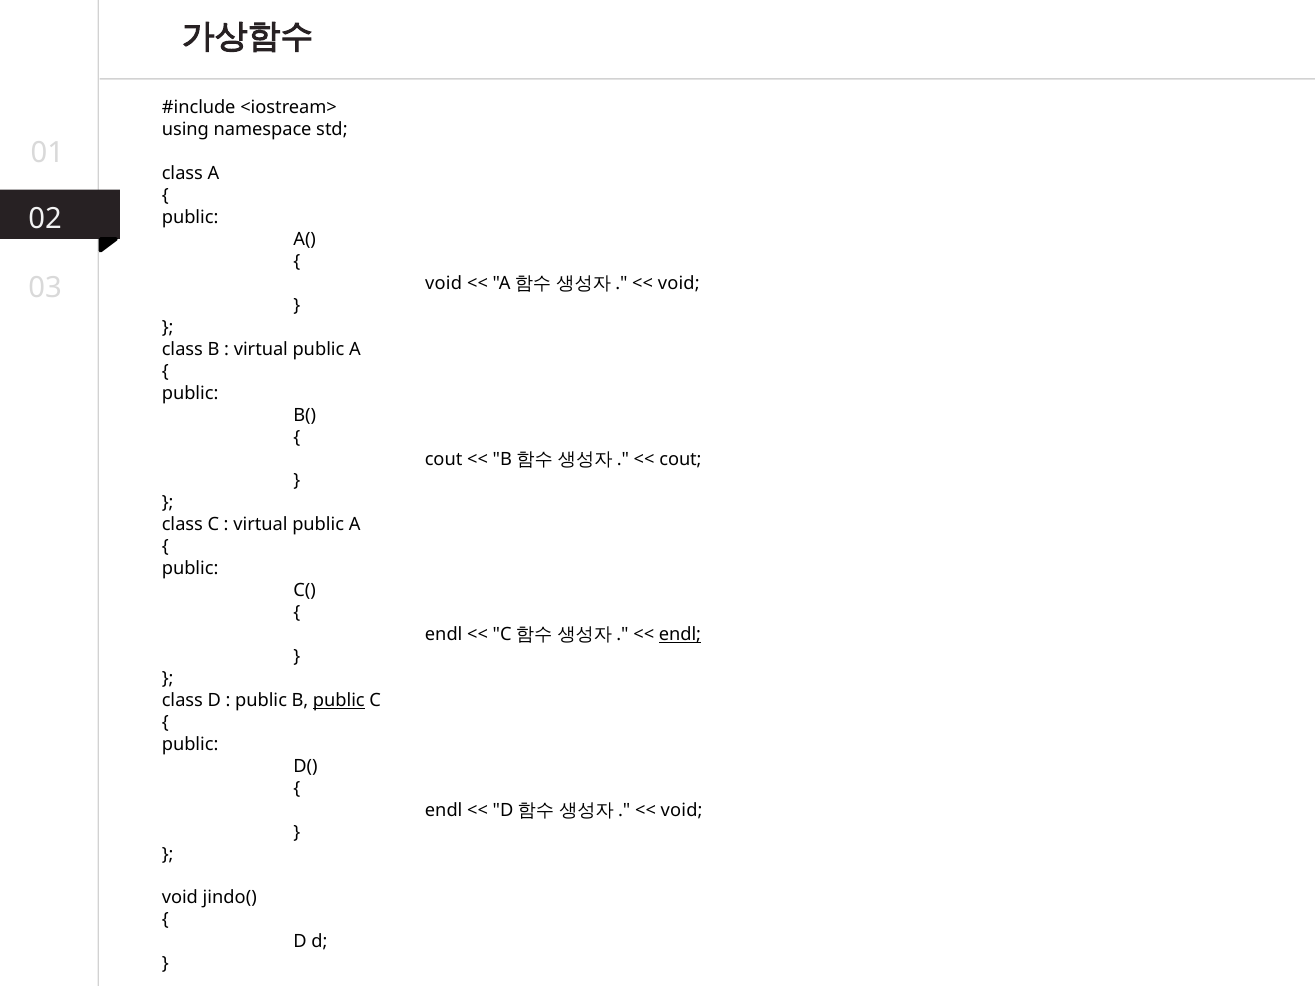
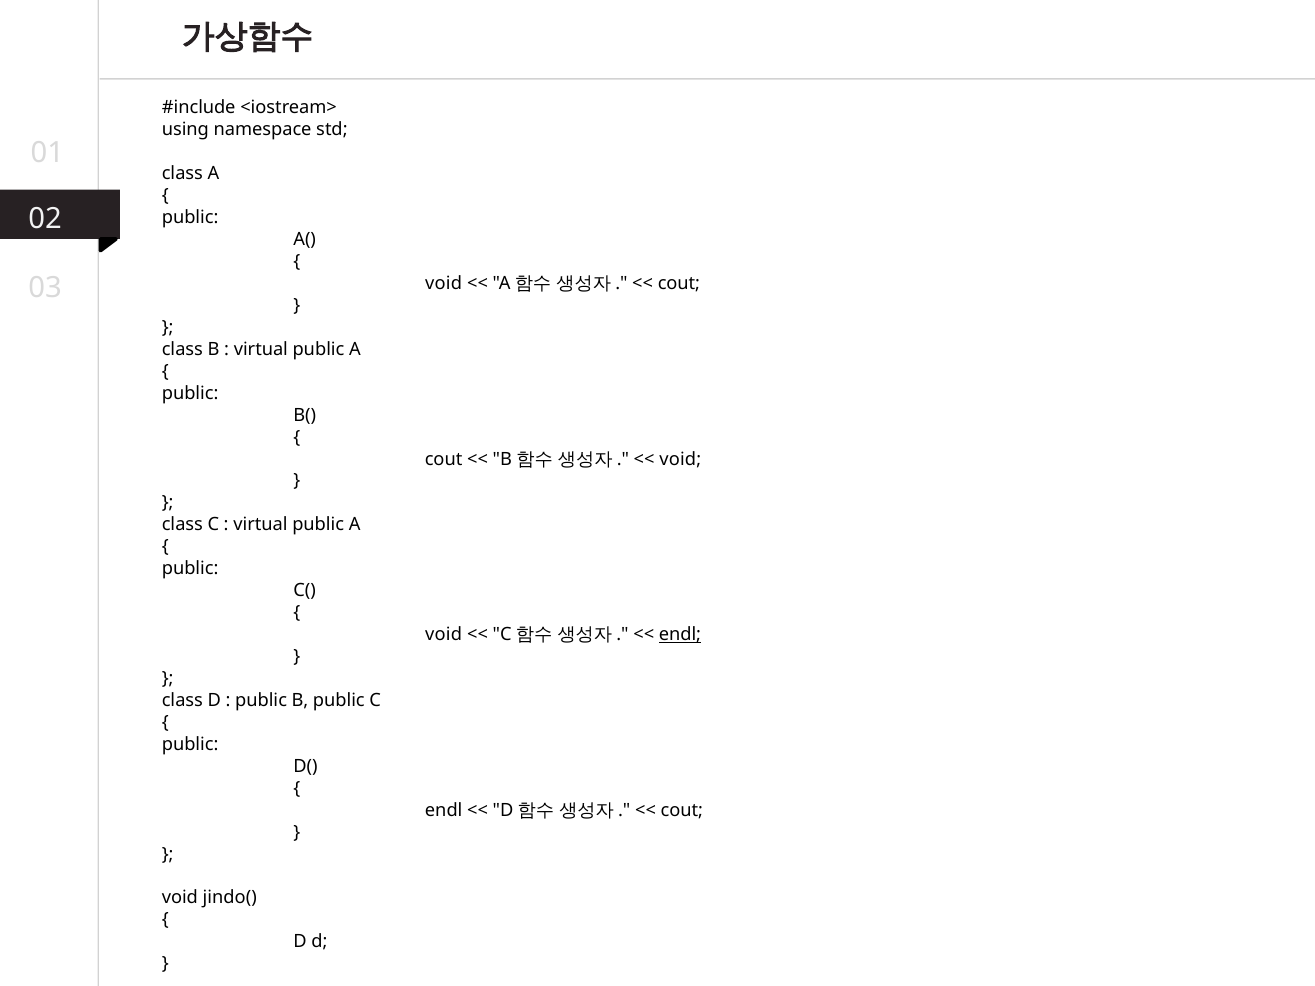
void at (679, 284): void -> cout
cout at (680, 459): cout -> void
endl at (444, 635): endl -> void
public at (339, 701) underline: present -> none
void at (682, 810): void -> cout
